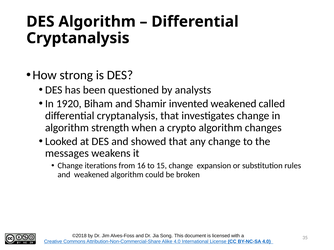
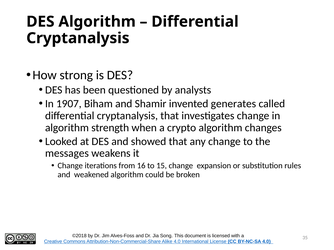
1920: 1920 -> 1907
invented weakened: weakened -> generates
